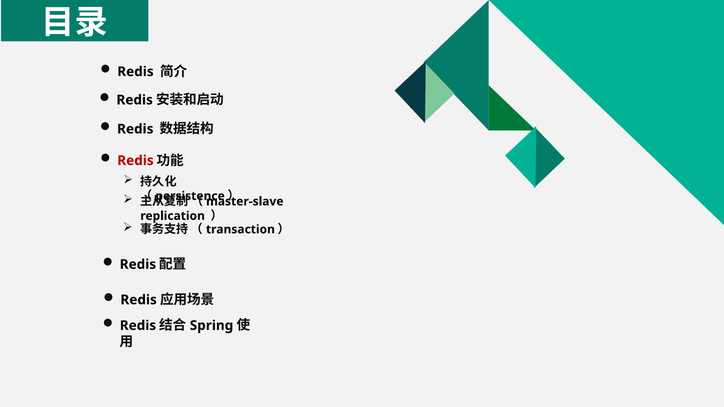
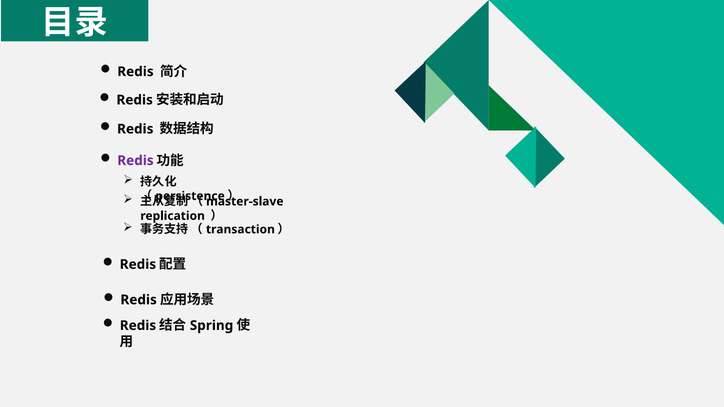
Redis at (135, 161) colour: red -> purple
